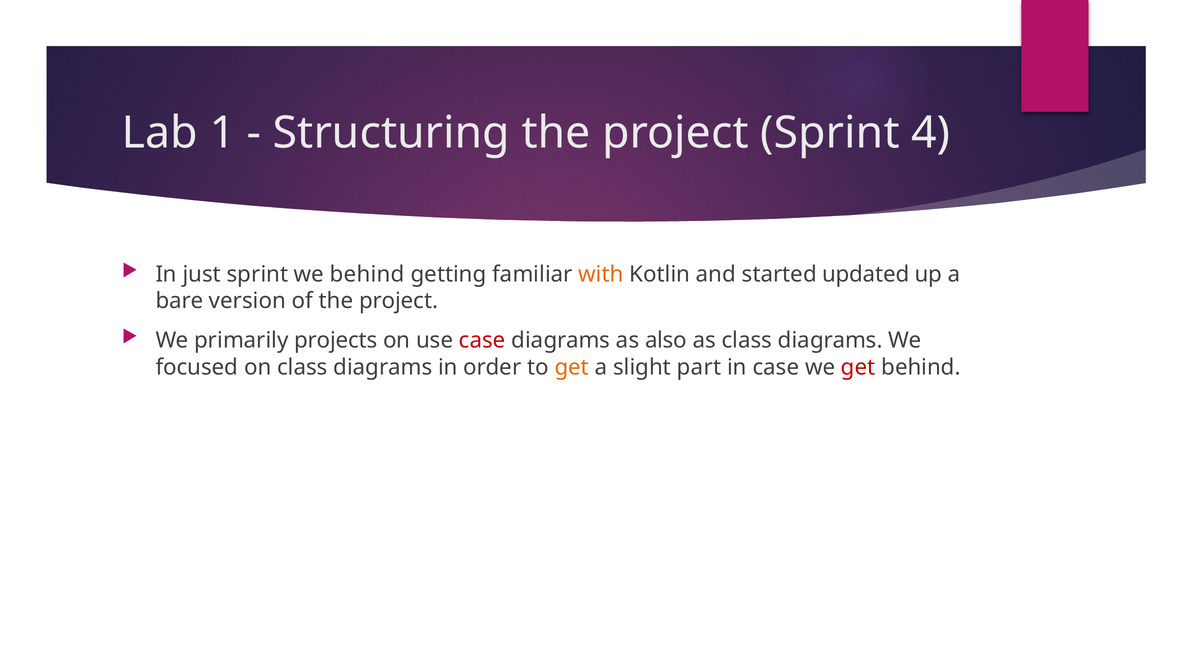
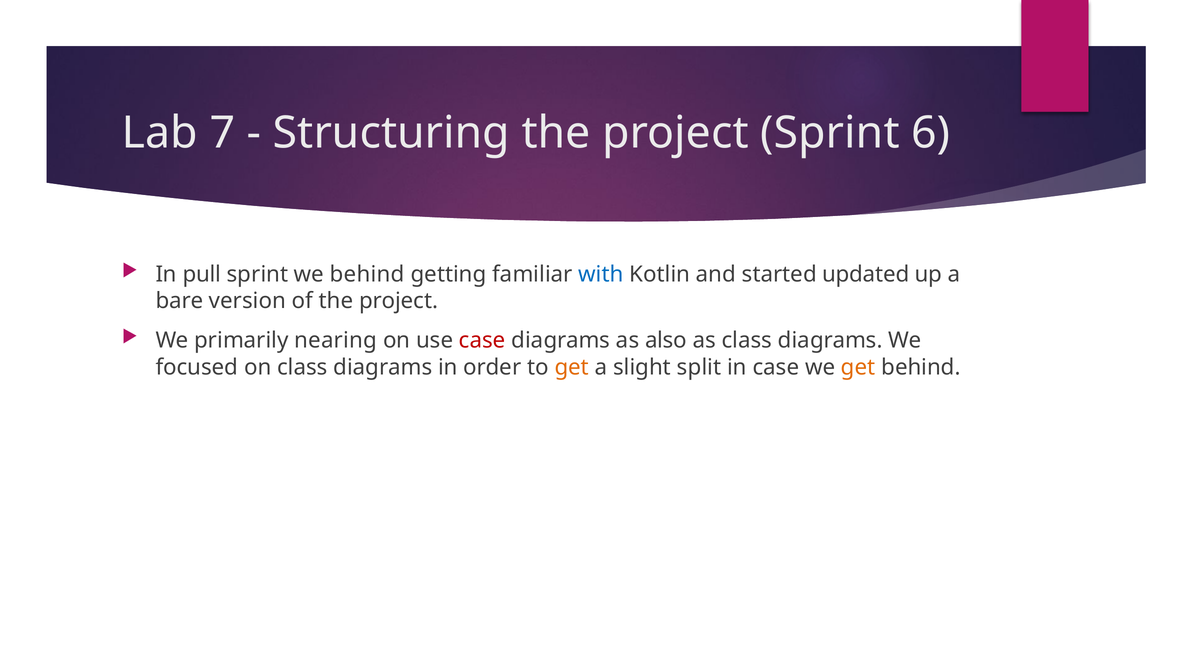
1: 1 -> 7
4: 4 -> 6
just: just -> pull
with colour: orange -> blue
projects: projects -> nearing
part: part -> split
get at (858, 367) colour: red -> orange
